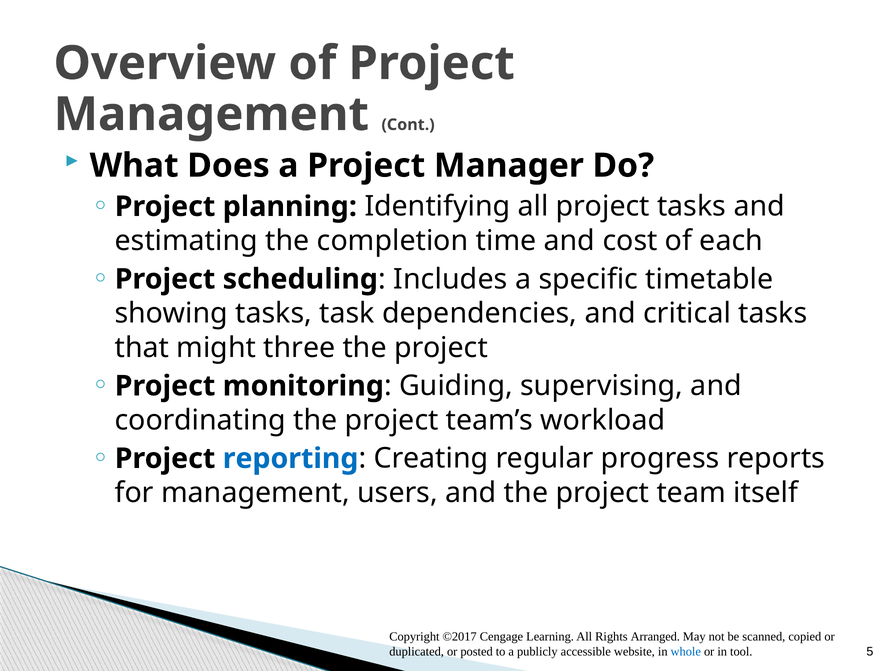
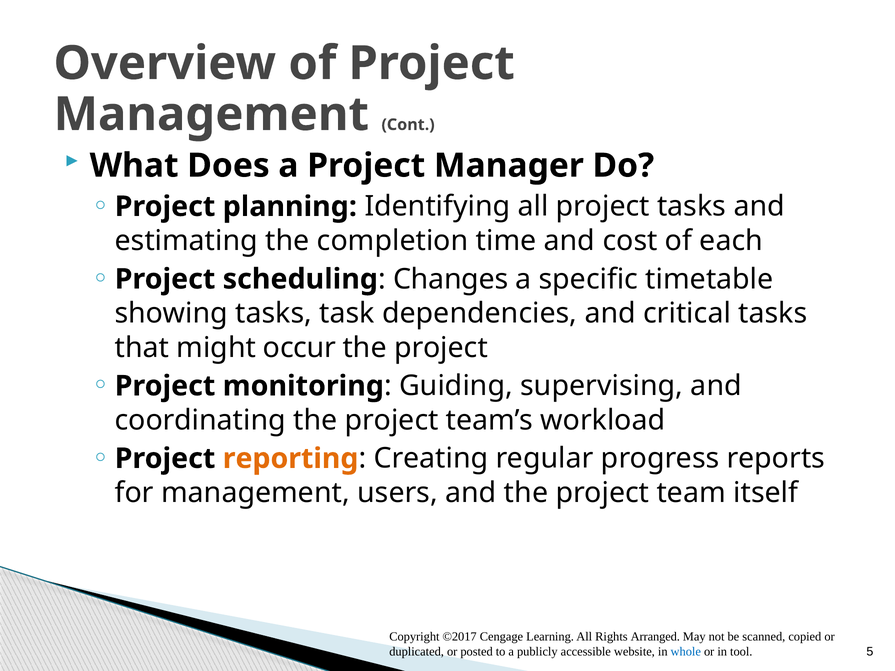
Includes: Includes -> Changes
three: three -> occur
reporting colour: blue -> orange
